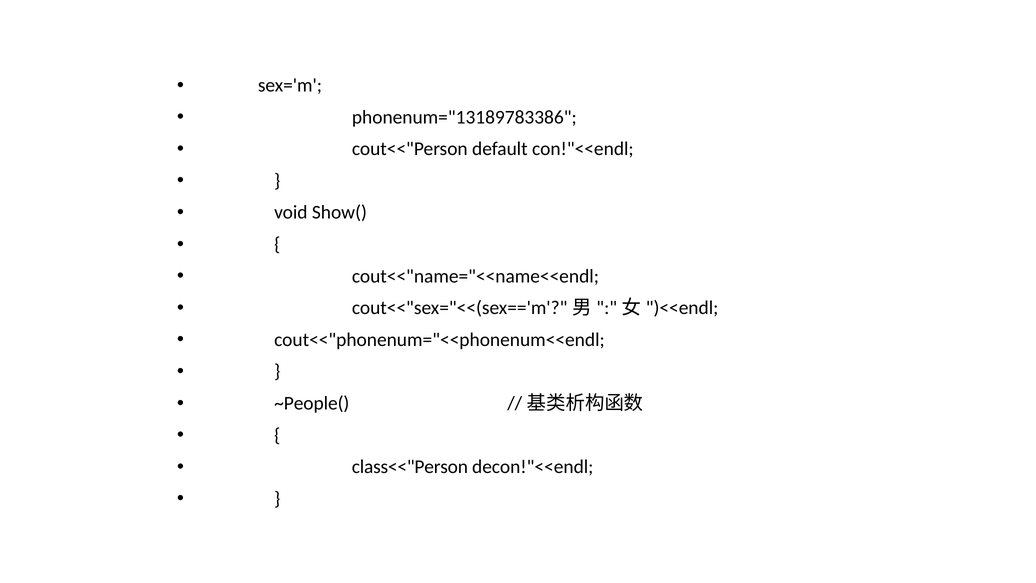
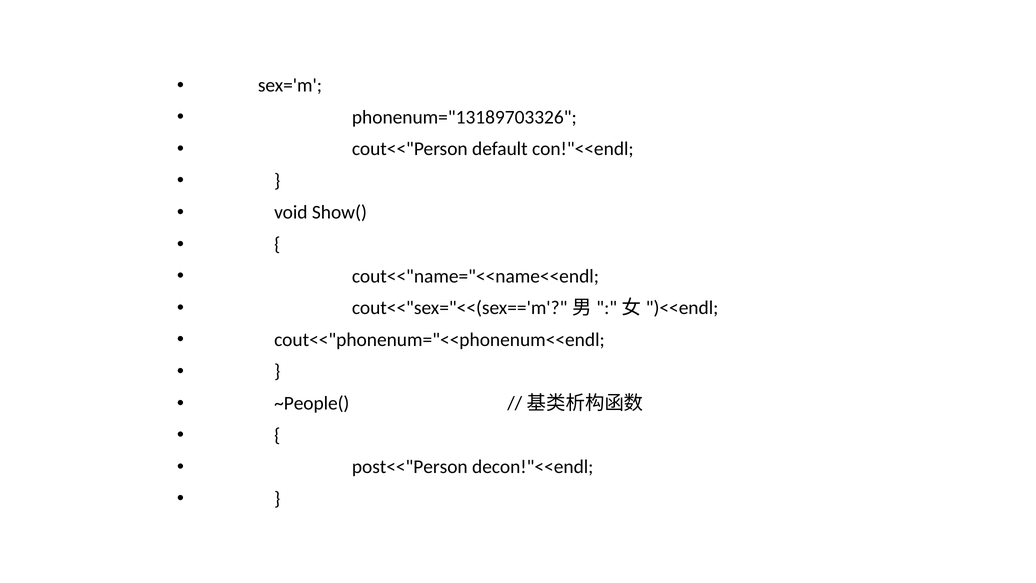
phonenum="13189783386: phonenum="13189783386 -> phonenum="13189703326
class<<"Person: class<<"Person -> post<<"Person
